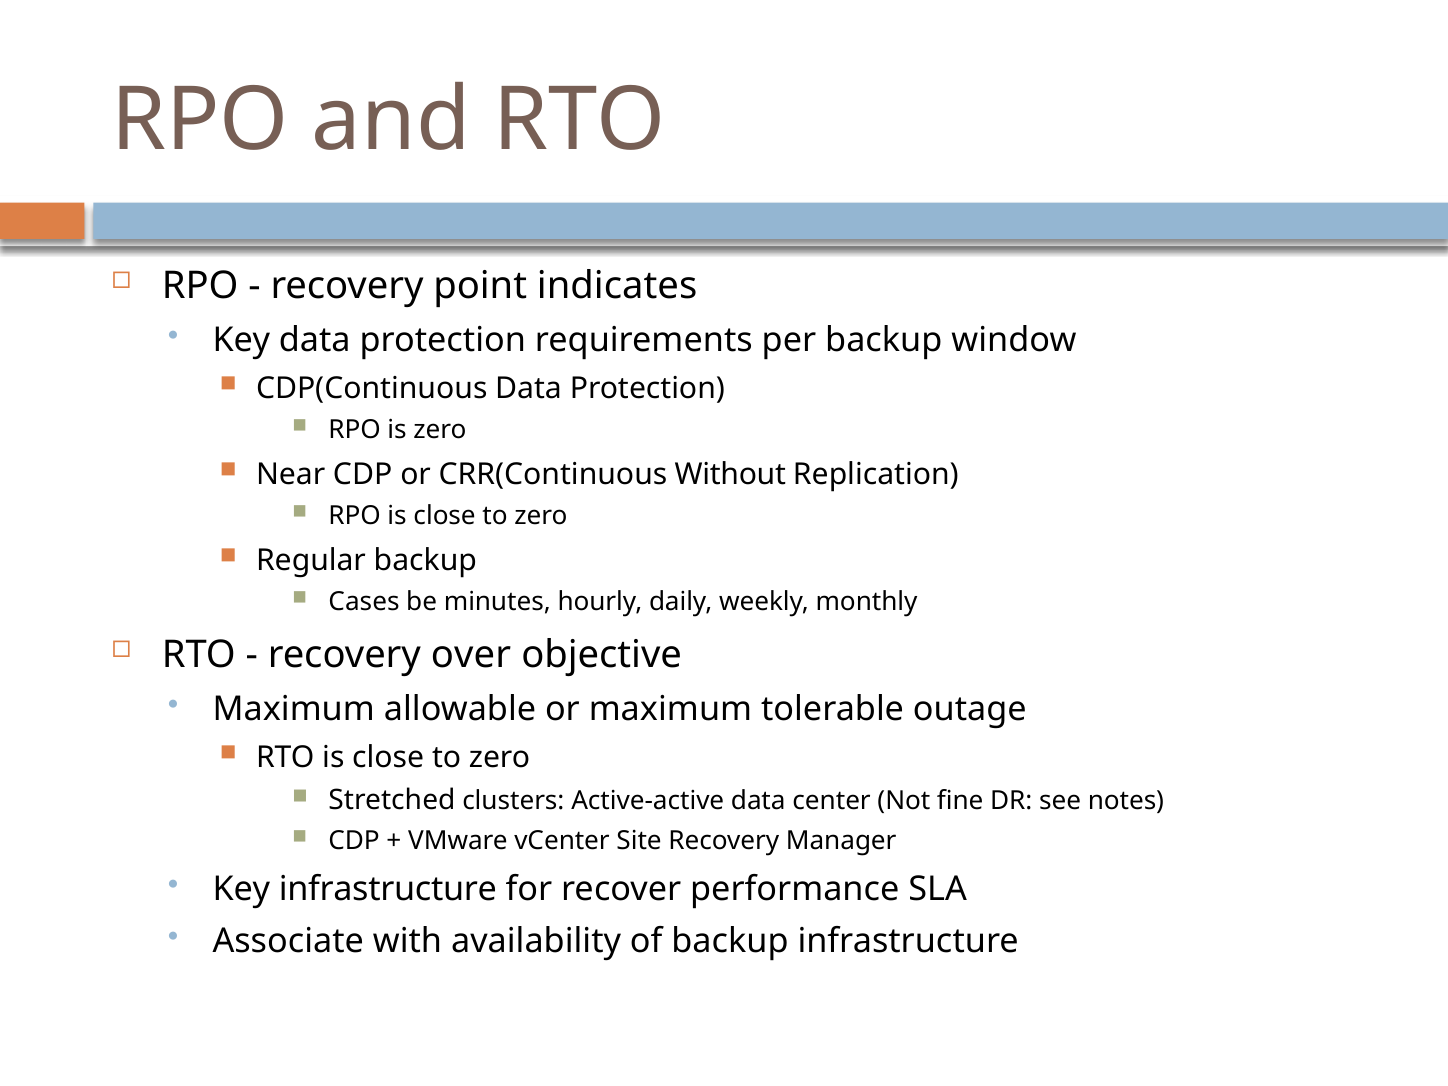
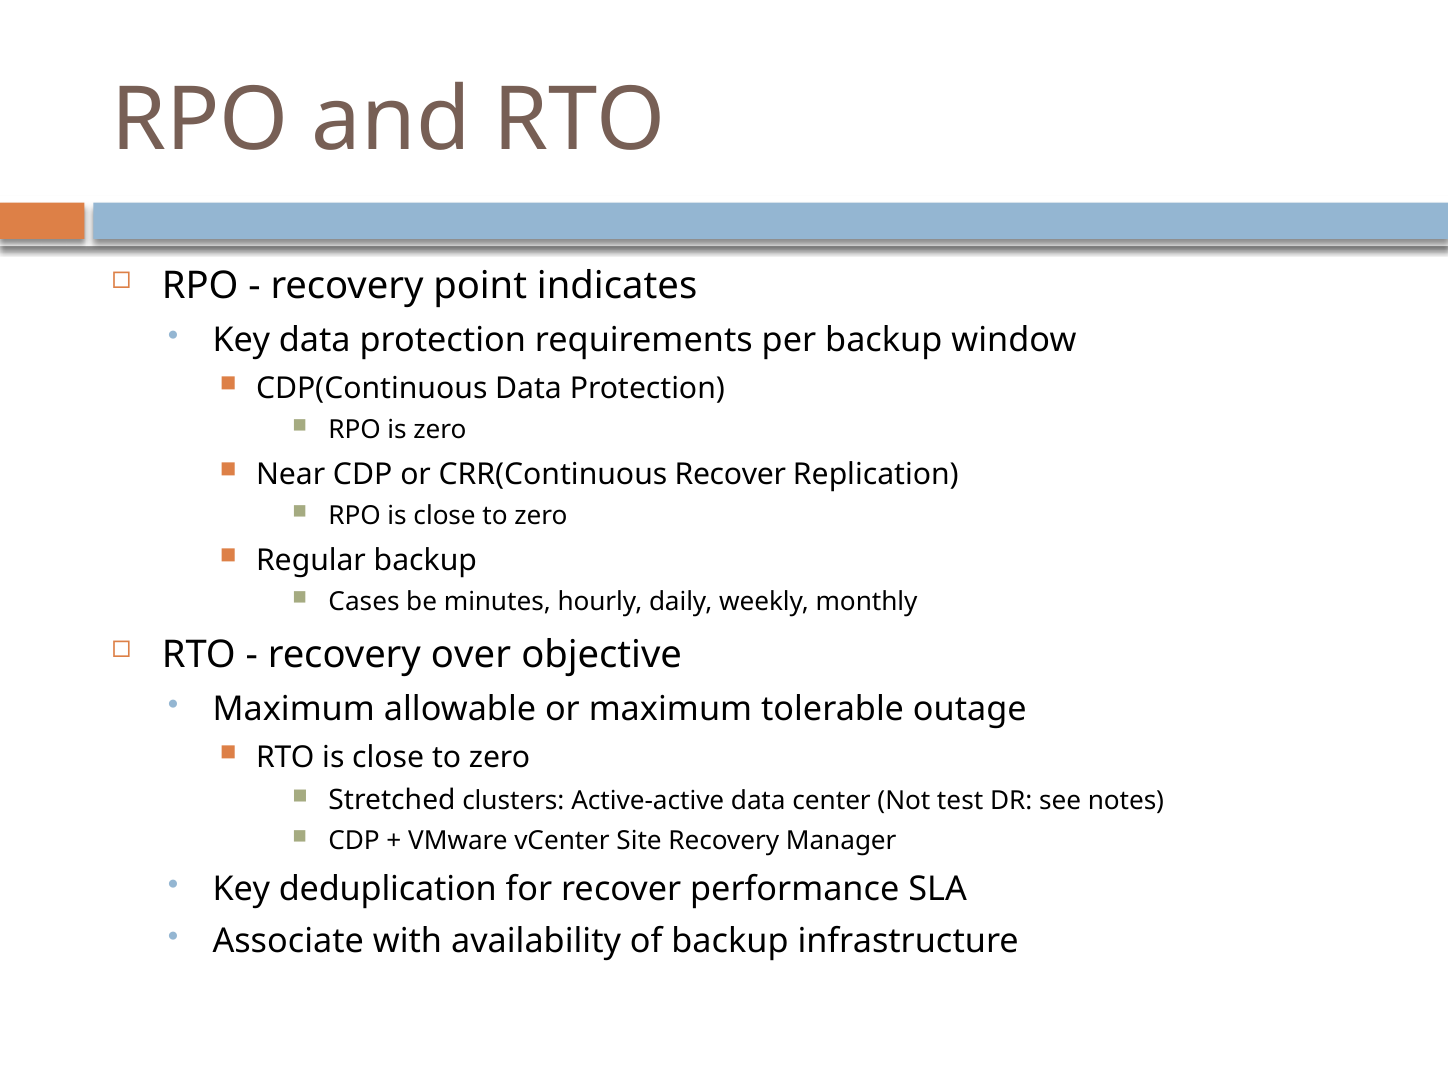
CRR(Continuous Without: Without -> Recover
fine: fine -> test
Key infrastructure: infrastructure -> deduplication
